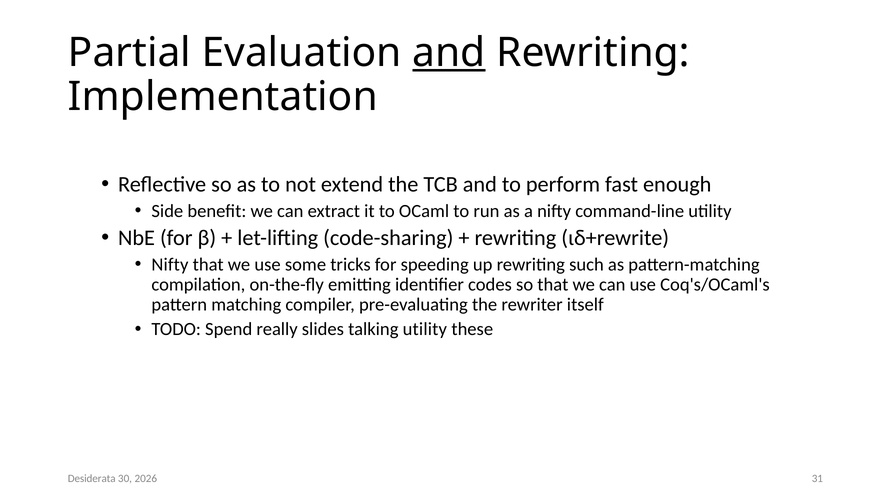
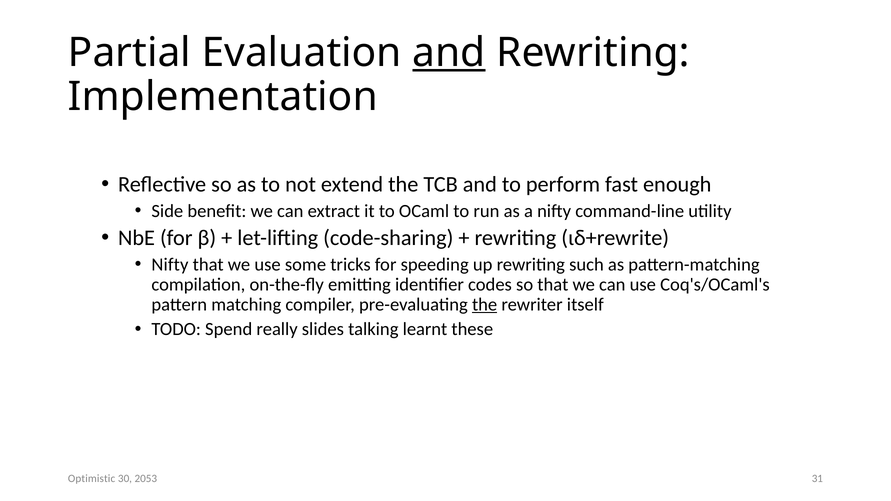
the at (485, 305) underline: none -> present
talking utility: utility -> learnt
Desiderata: Desiderata -> Optimistic
2026: 2026 -> 2053
